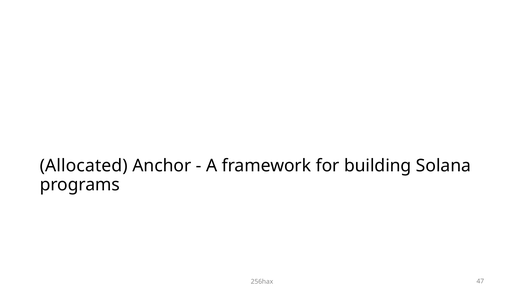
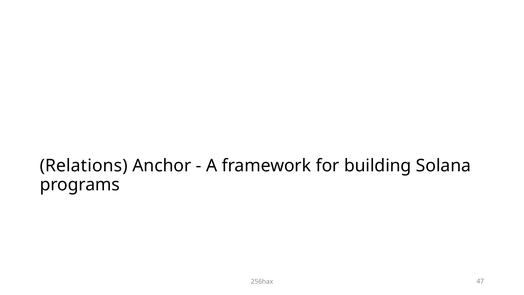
Allocated: Allocated -> Relations
